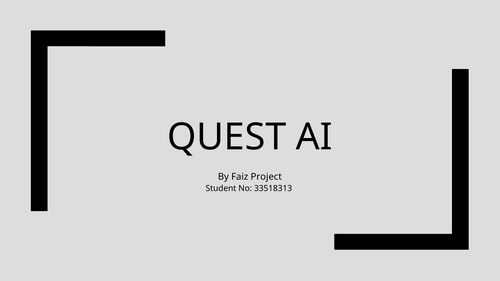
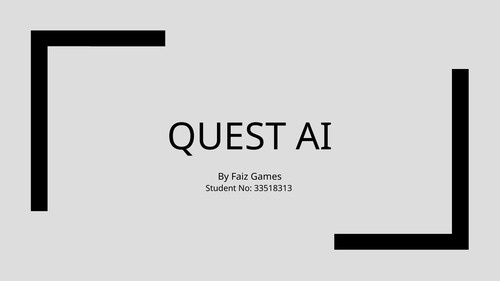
Project: Project -> Games
